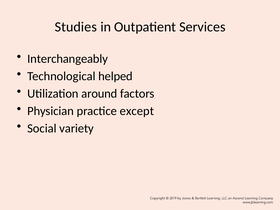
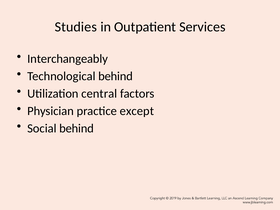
Technological helped: helped -> behind
around: around -> central
Social variety: variety -> behind
